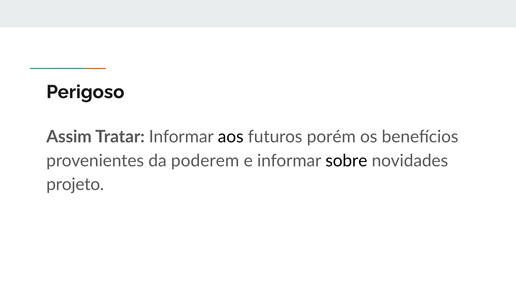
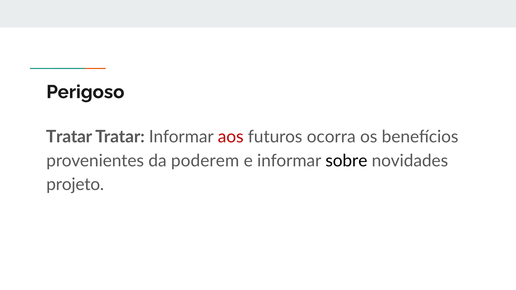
Assim at (69, 137): Assim -> Tratar
aos colour: black -> red
porém: porém -> ocorra
